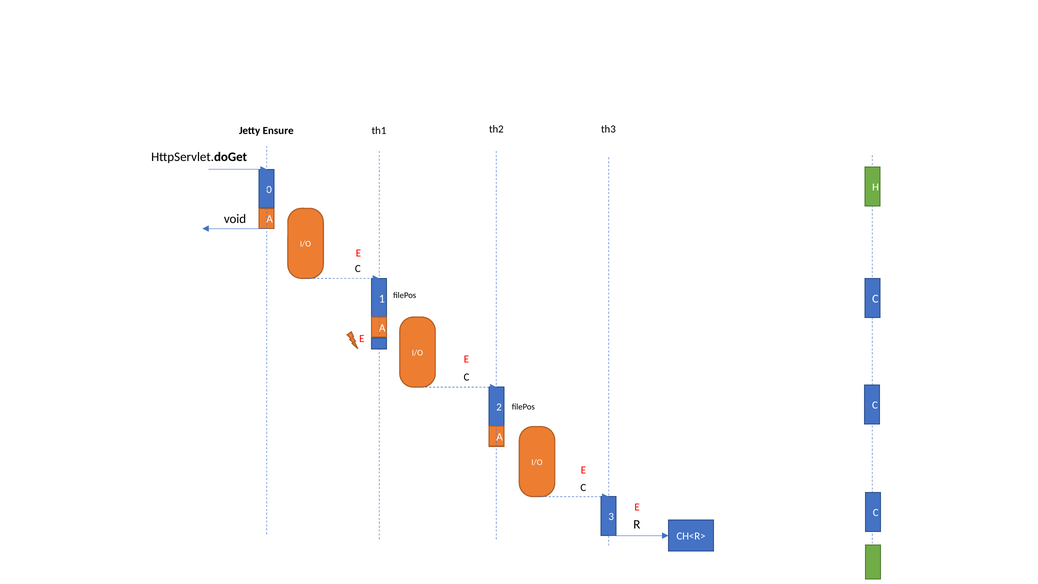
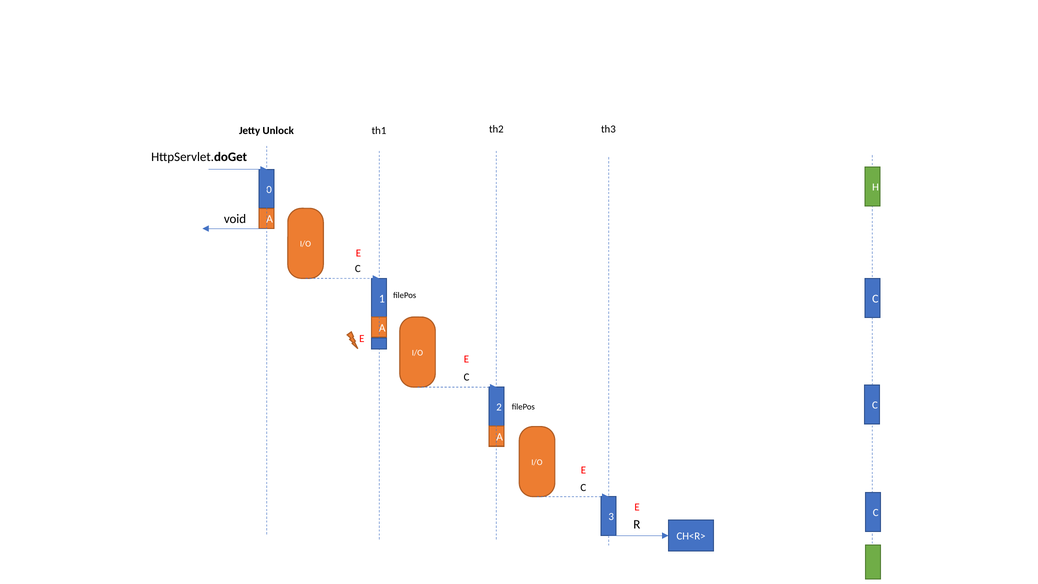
Ensure: Ensure -> Unlock
